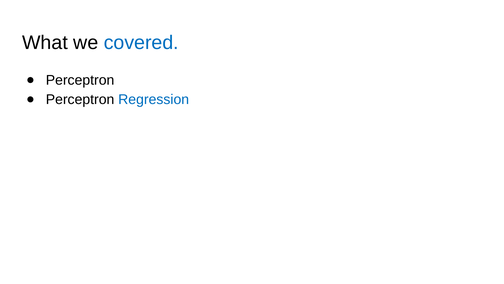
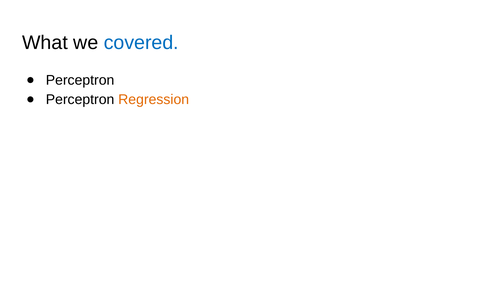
Regression colour: blue -> orange
